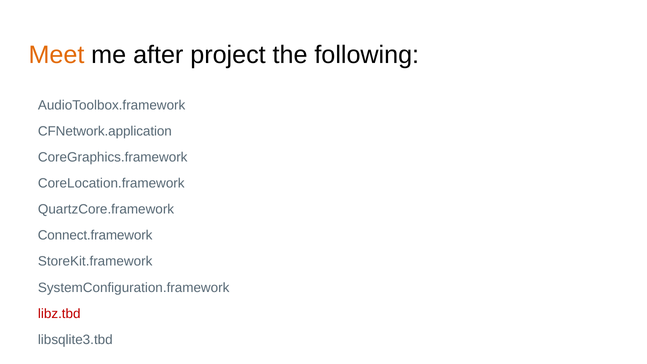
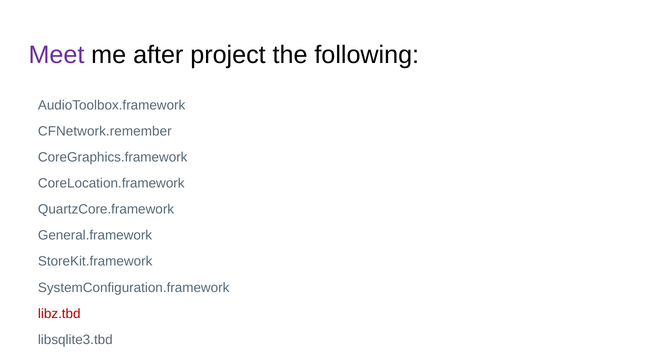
Meet colour: orange -> purple
CFNetwork.application: CFNetwork.application -> CFNetwork.remember
Connect.framework: Connect.framework -> General.framework
